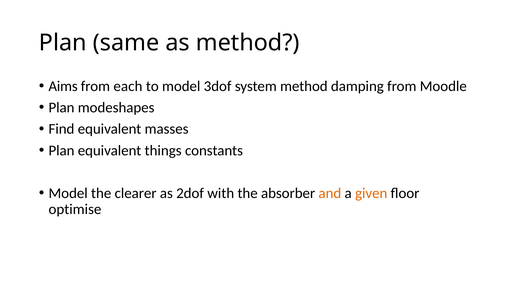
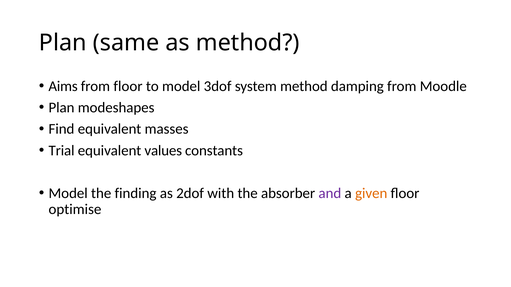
from each: each -> floor
Plan at (61, 151): Plan -> Trial
things: things -> values
clearer: clearer -> finding
and colour: orange -> purple
